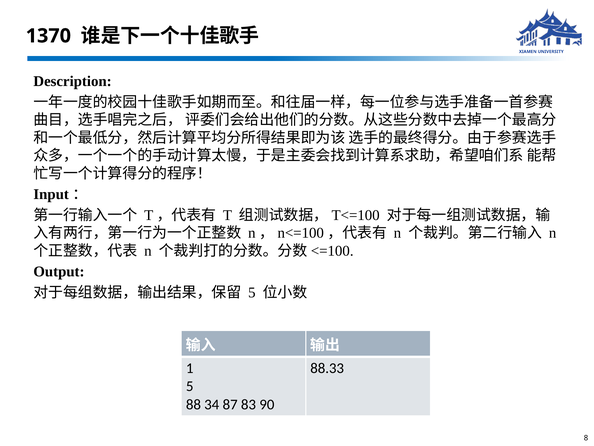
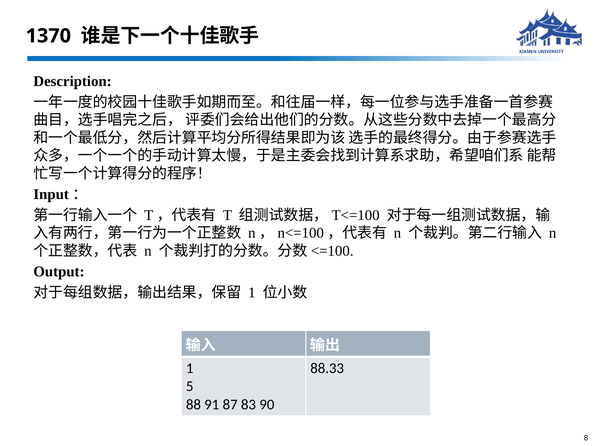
5 at (252, 292): 5 -> 1
34: 34 -> 91
